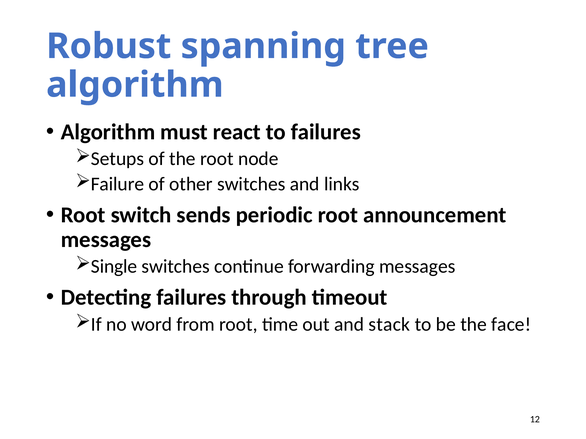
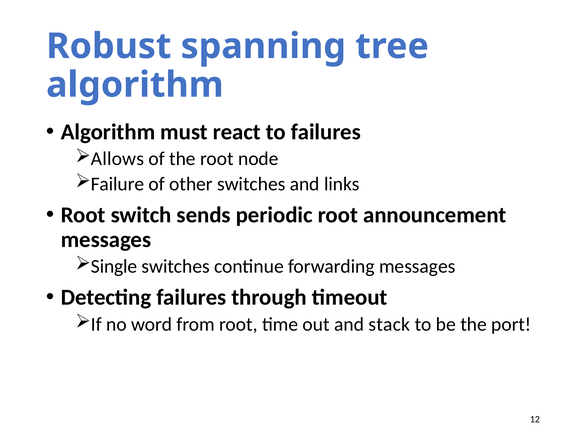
Setups: Setups -> Allows
face: face -> port
